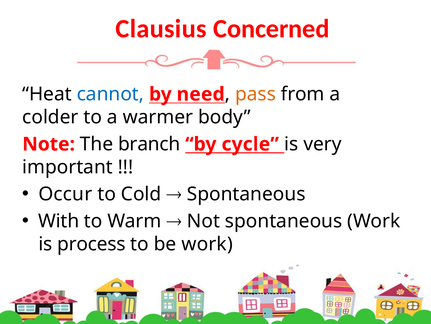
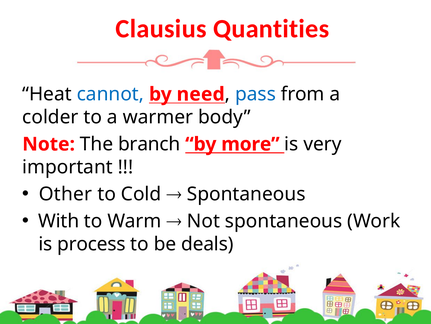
Concerned: Concerned -> Quantities
pass colour: orange -> blue
cycle: cycle -> more
Occur: Occur -> Other
be work: work -> deals
